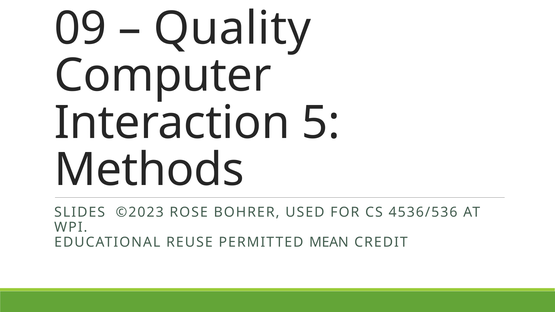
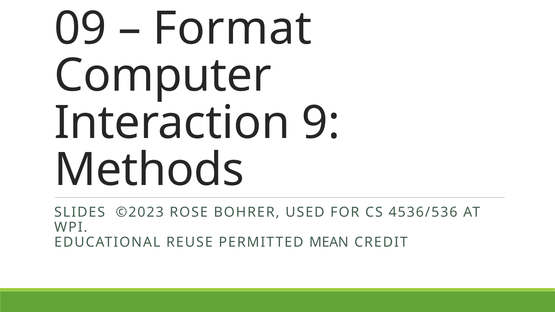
Quality: Quality -> Format
5: 5 -> 9
